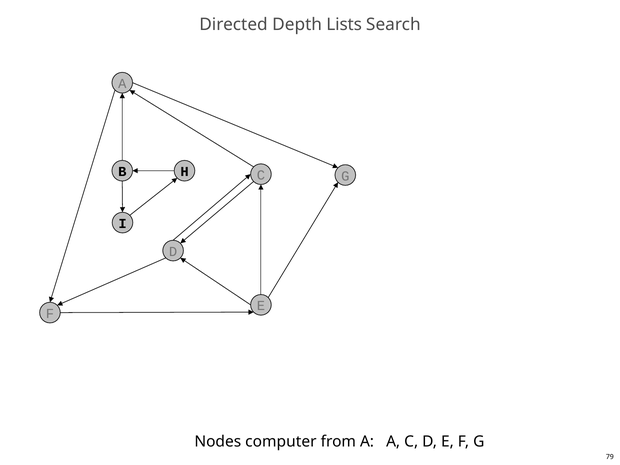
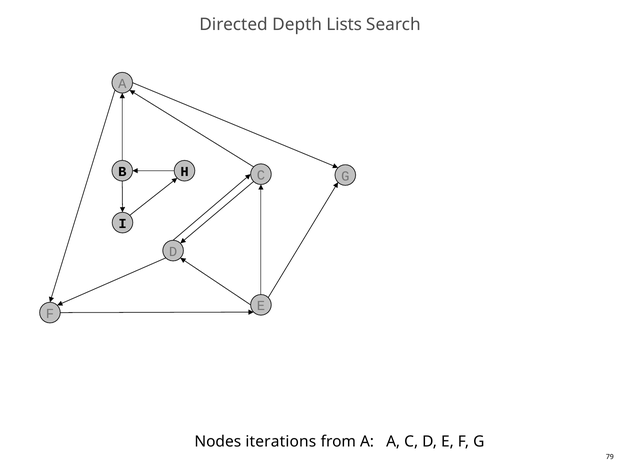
computer: computer -> iterations
